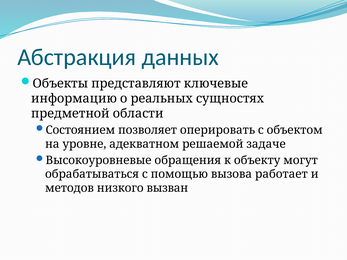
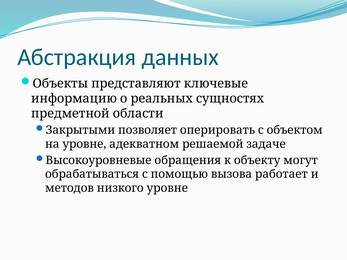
Состоянием: Состоянием -> Закрытыми
низкого вызван: вызван -> уровне
